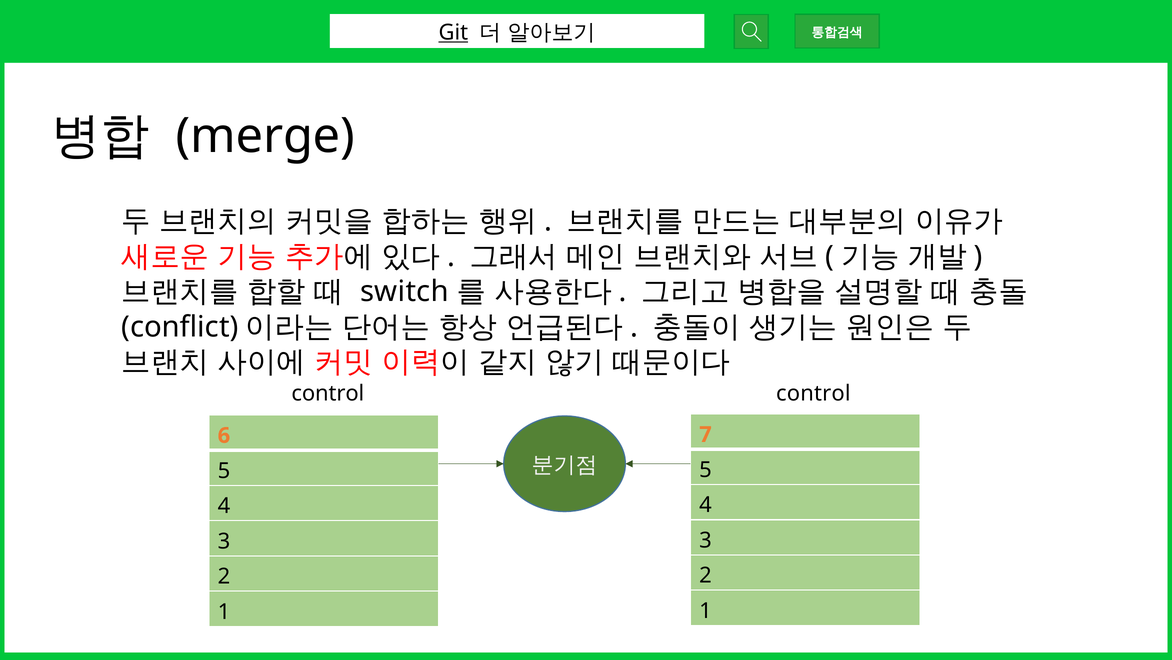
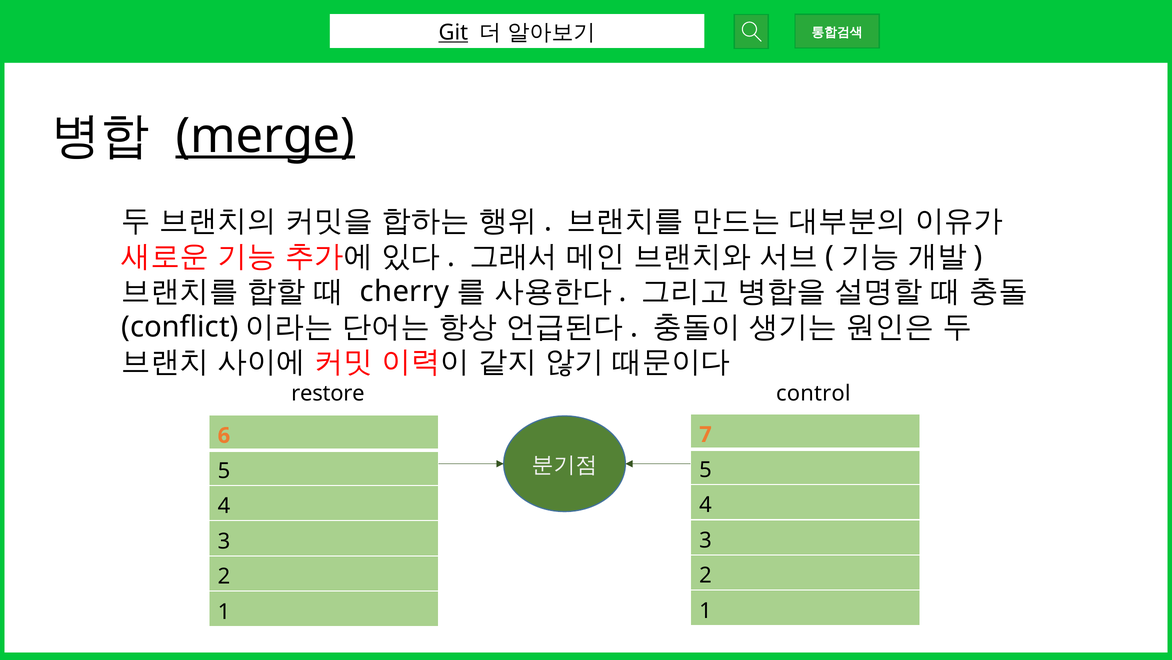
merge underline: none -> present
switch: switch -> cherry
control at (328, 393): control -> restore
